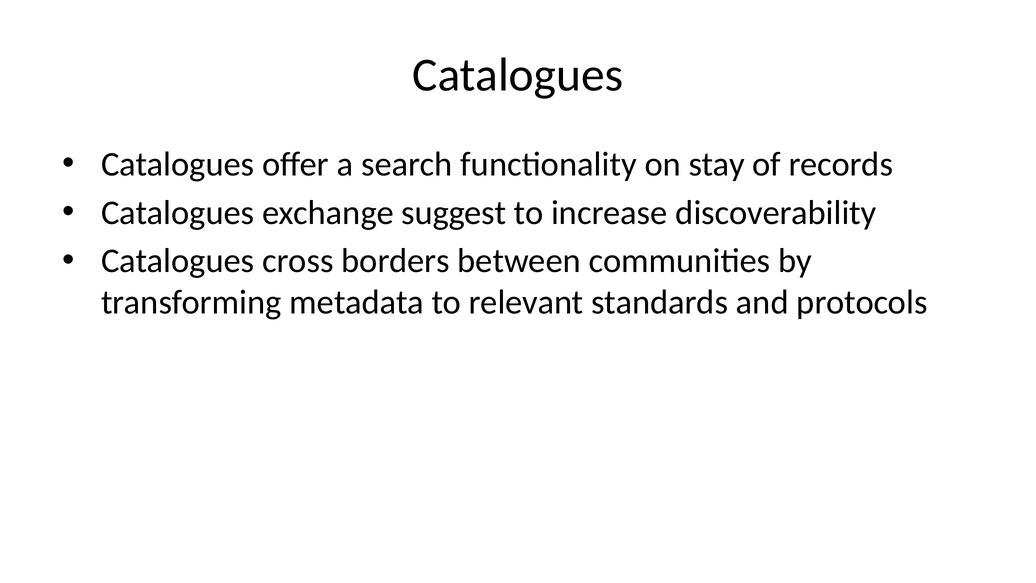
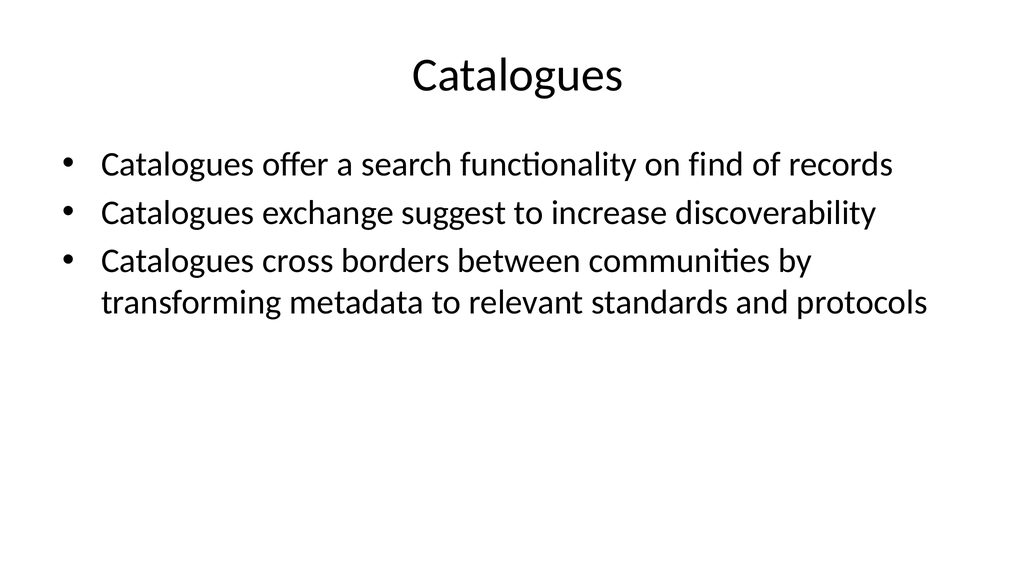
stay: stay -> find
